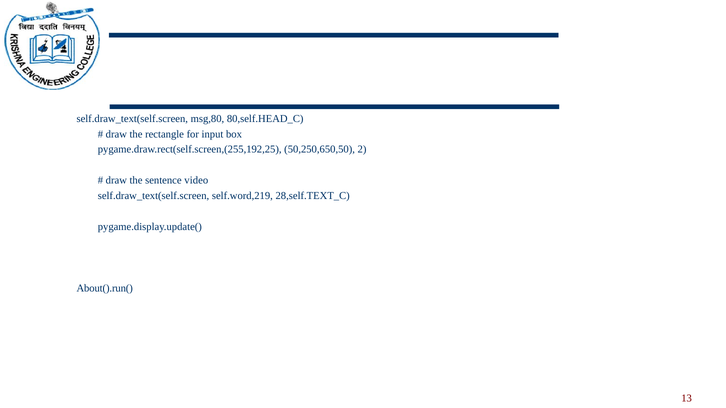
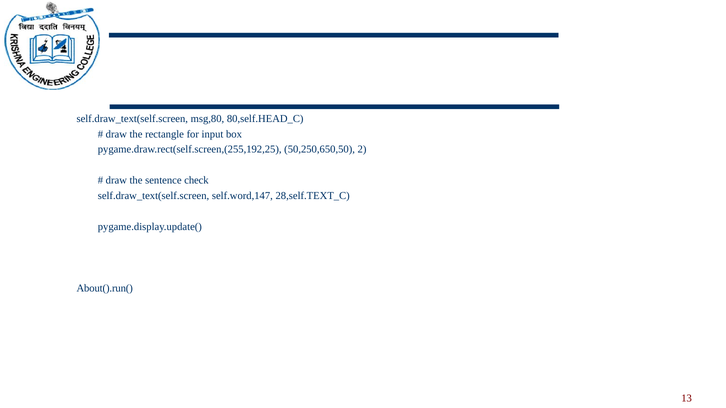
video: video -> check
self.word,219: self.word,219 -> self.word,147
